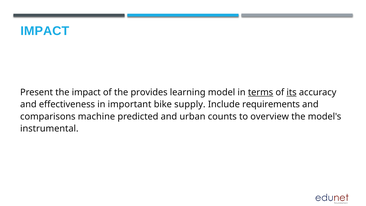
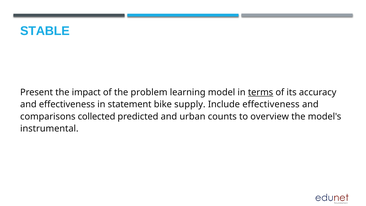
IMPACT at (45, 31): IMPACT -> STABLE
provides: provides -> problem
its underline: present -> none
important: important -> statement
Include requirements: requirements -> effectiveness
machine: machine -> collected
